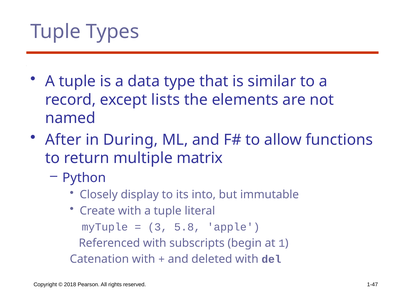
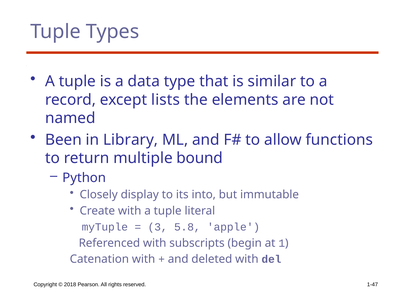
After: After -> Been
During: During -> Library
matrix: matrix -> bound
